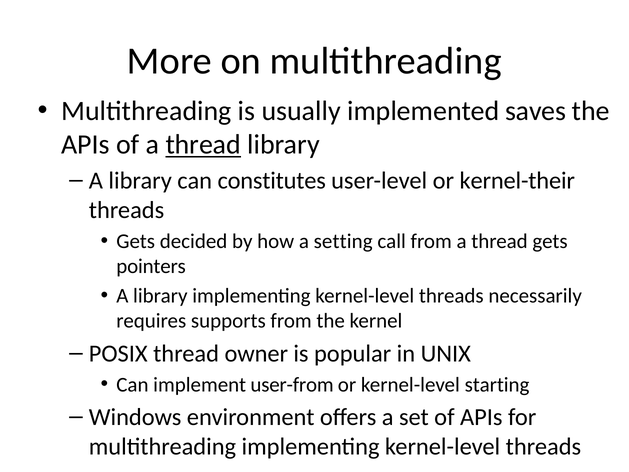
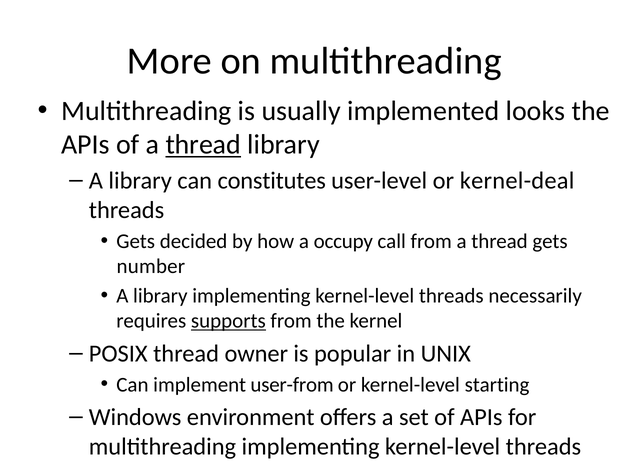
saves: saves -> looks
kernel-their: kernel-their -> kernel-deal
setting: setting -> occupy
pointers: pointers -> number
supports underline: none -> present
